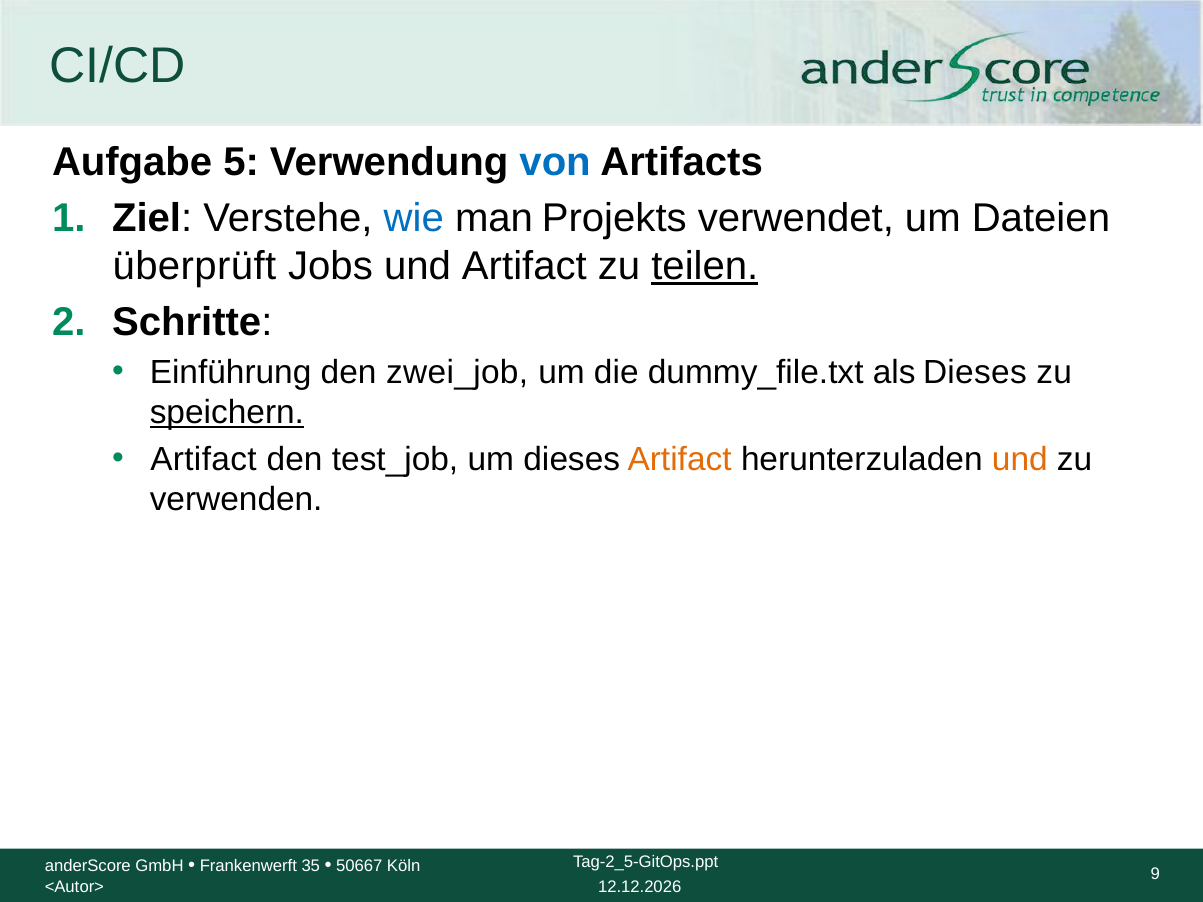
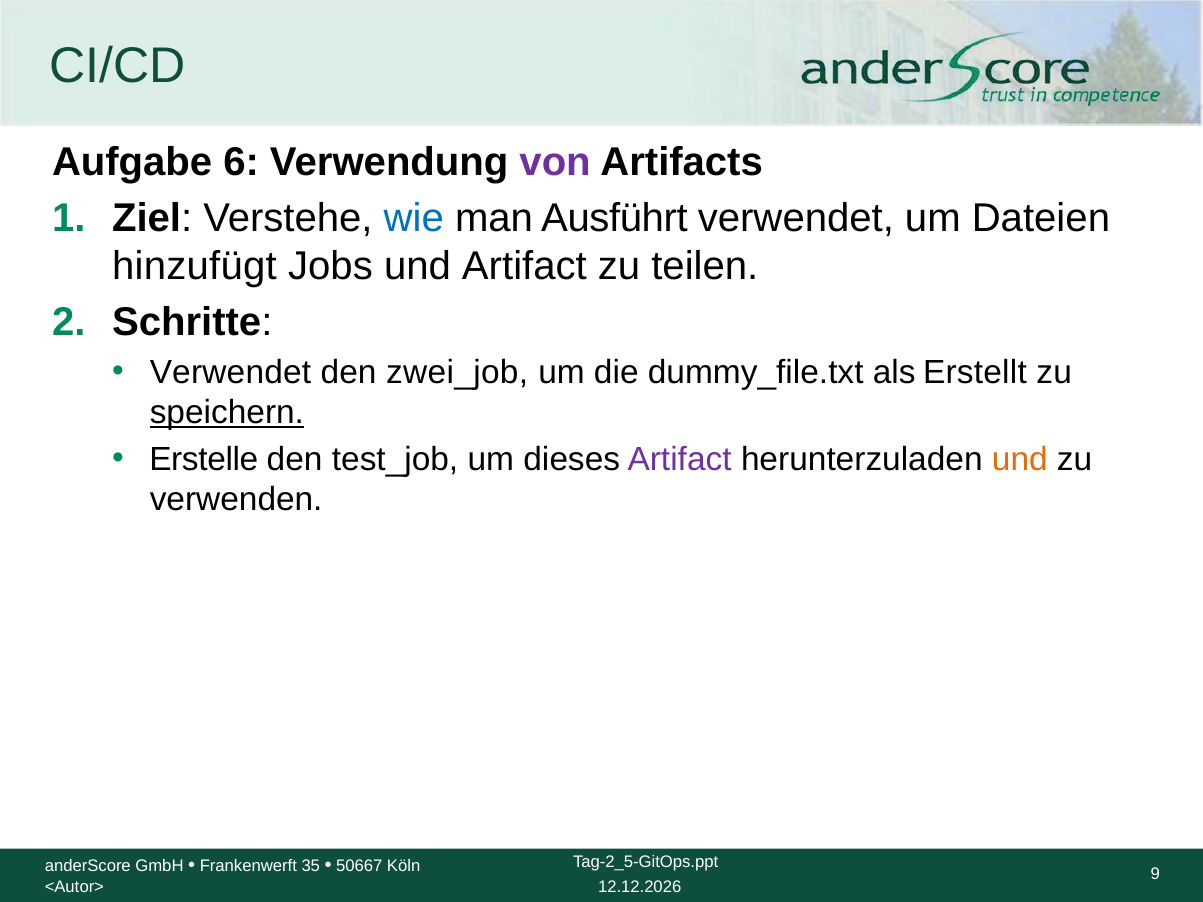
5: 5 -> 6
von colour: blue -> purple
Projekts: Projekts -> Ausführt
überprüft: überprüft -> hinzufügt
teilen underline: present -> none
Einführung at (231, 373): Einführung -> Verwendet
als Dieses: Dieses -> Erstellt
Artifact at (203, 460): Artifact -> Erstelle
Artifact at (680, 460) colour: orange -> purple
